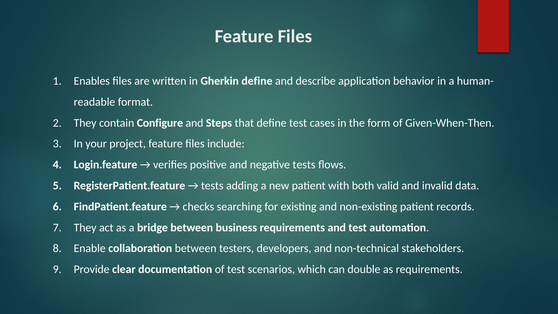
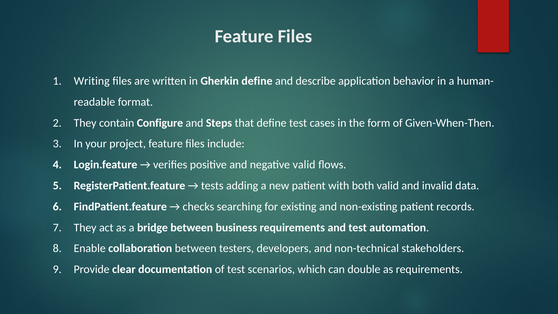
Enables: Enables -> Writing
negative tests: tests -> valid
